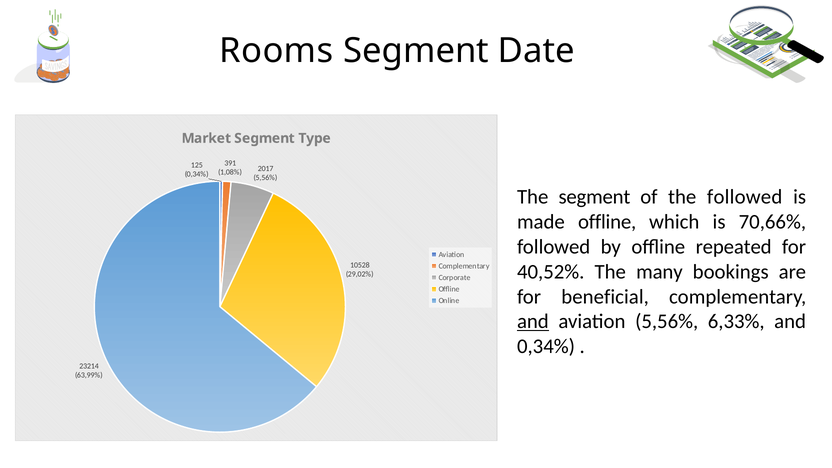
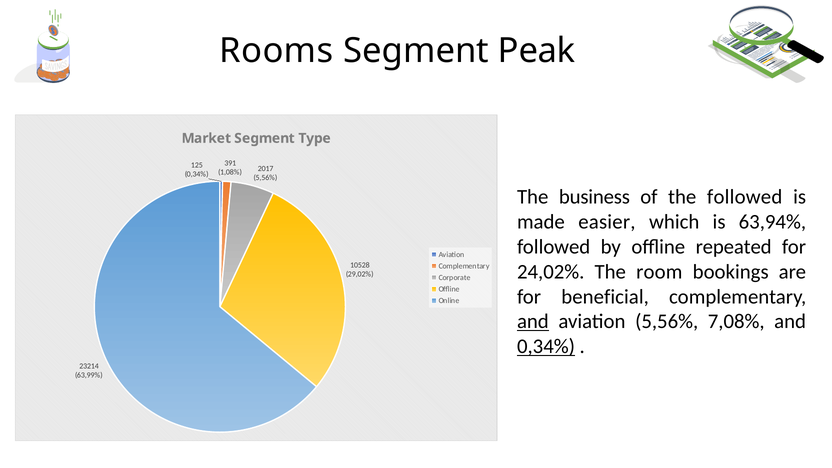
Date: Date -> Peak
The segment: segment -> business
made offline: offline -> easier
70,66%: 70,66% -> 63,94%
40,52%: 40,52% -> 24,02%
many: many -> room
6,33%: 6,33% -> 7,08%
0,34% at (546, 347) underline: none -> present
